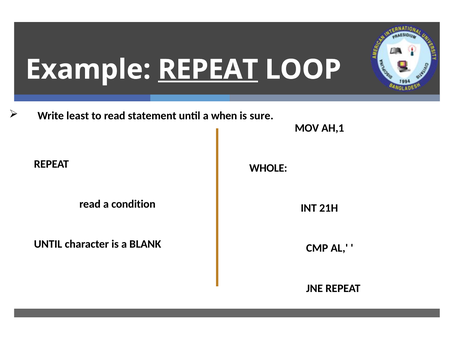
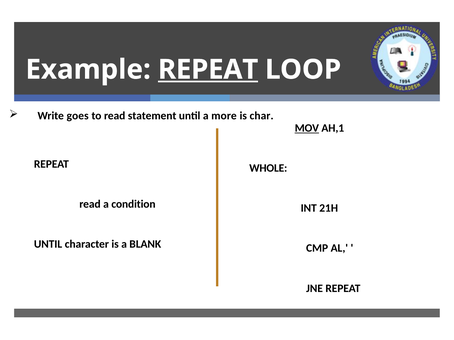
least: least -> goes
when: when -> more
sure: sure -> char
MOV underline: none -> present
